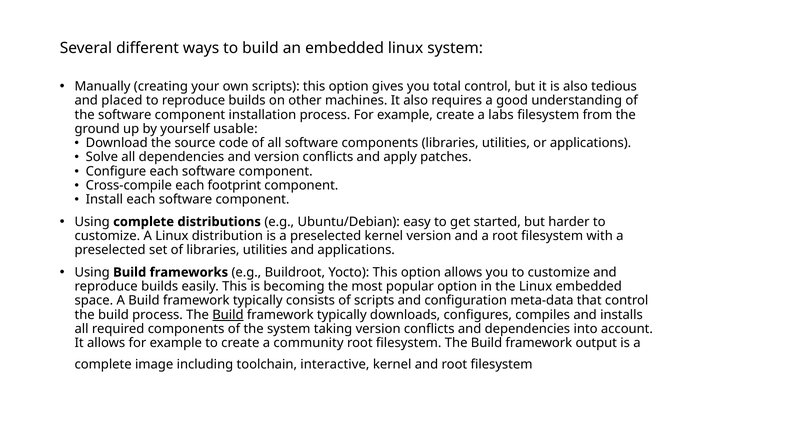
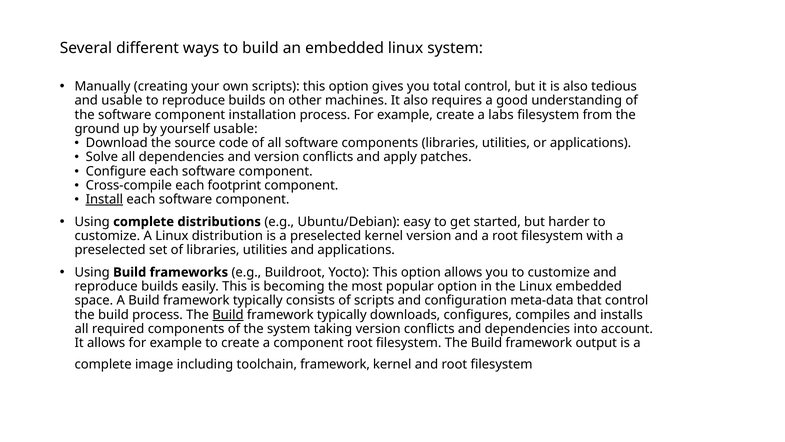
and placed: placed -> usable
Install underline: none -> present
a community: community -> component
toolchain interactive: interactive -> framework
